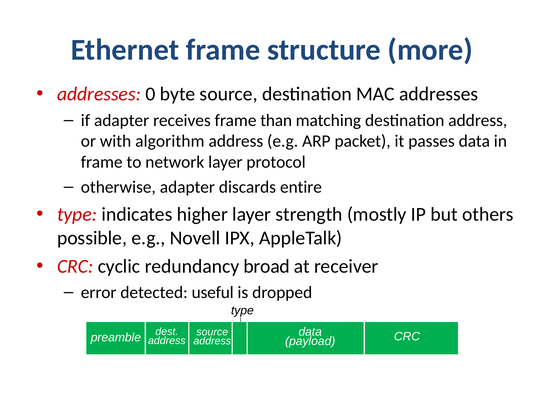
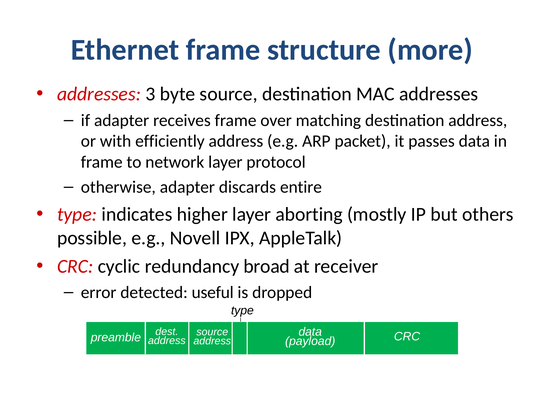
0: 0 -> 3
than: than -> over
algorithm: algorithm -> efficiently
strength: strength -> aborting
